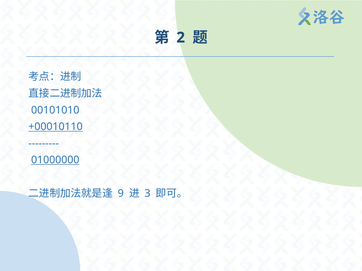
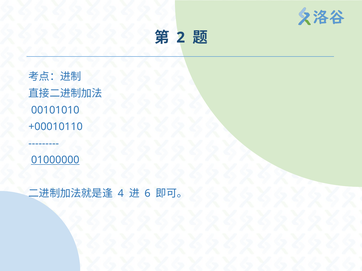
+00010110 underline: present -> none
9: 9 -> 4
3: 3 -> 6
